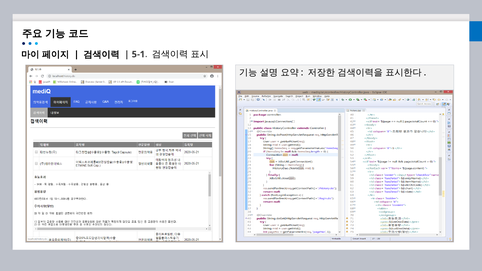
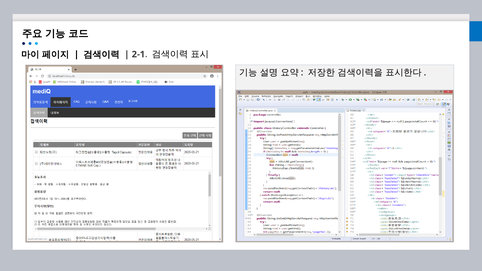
5-1: 5-1 -> 2-1
